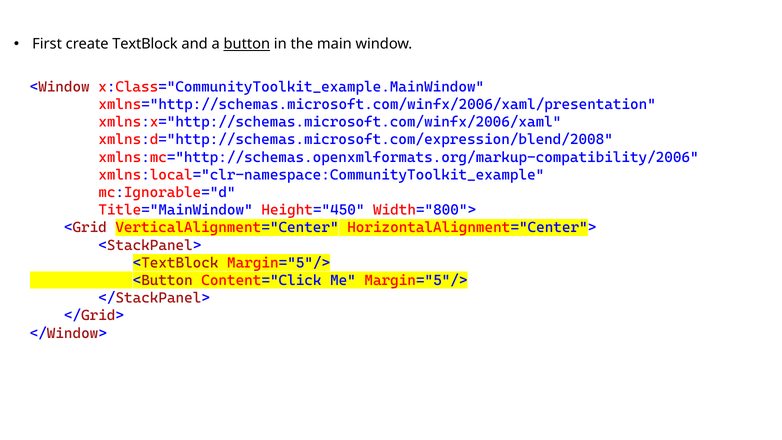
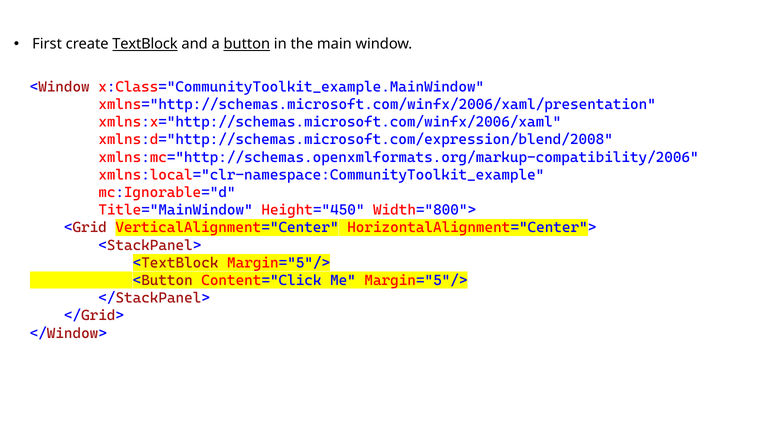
TextBlock underline: none -> present
